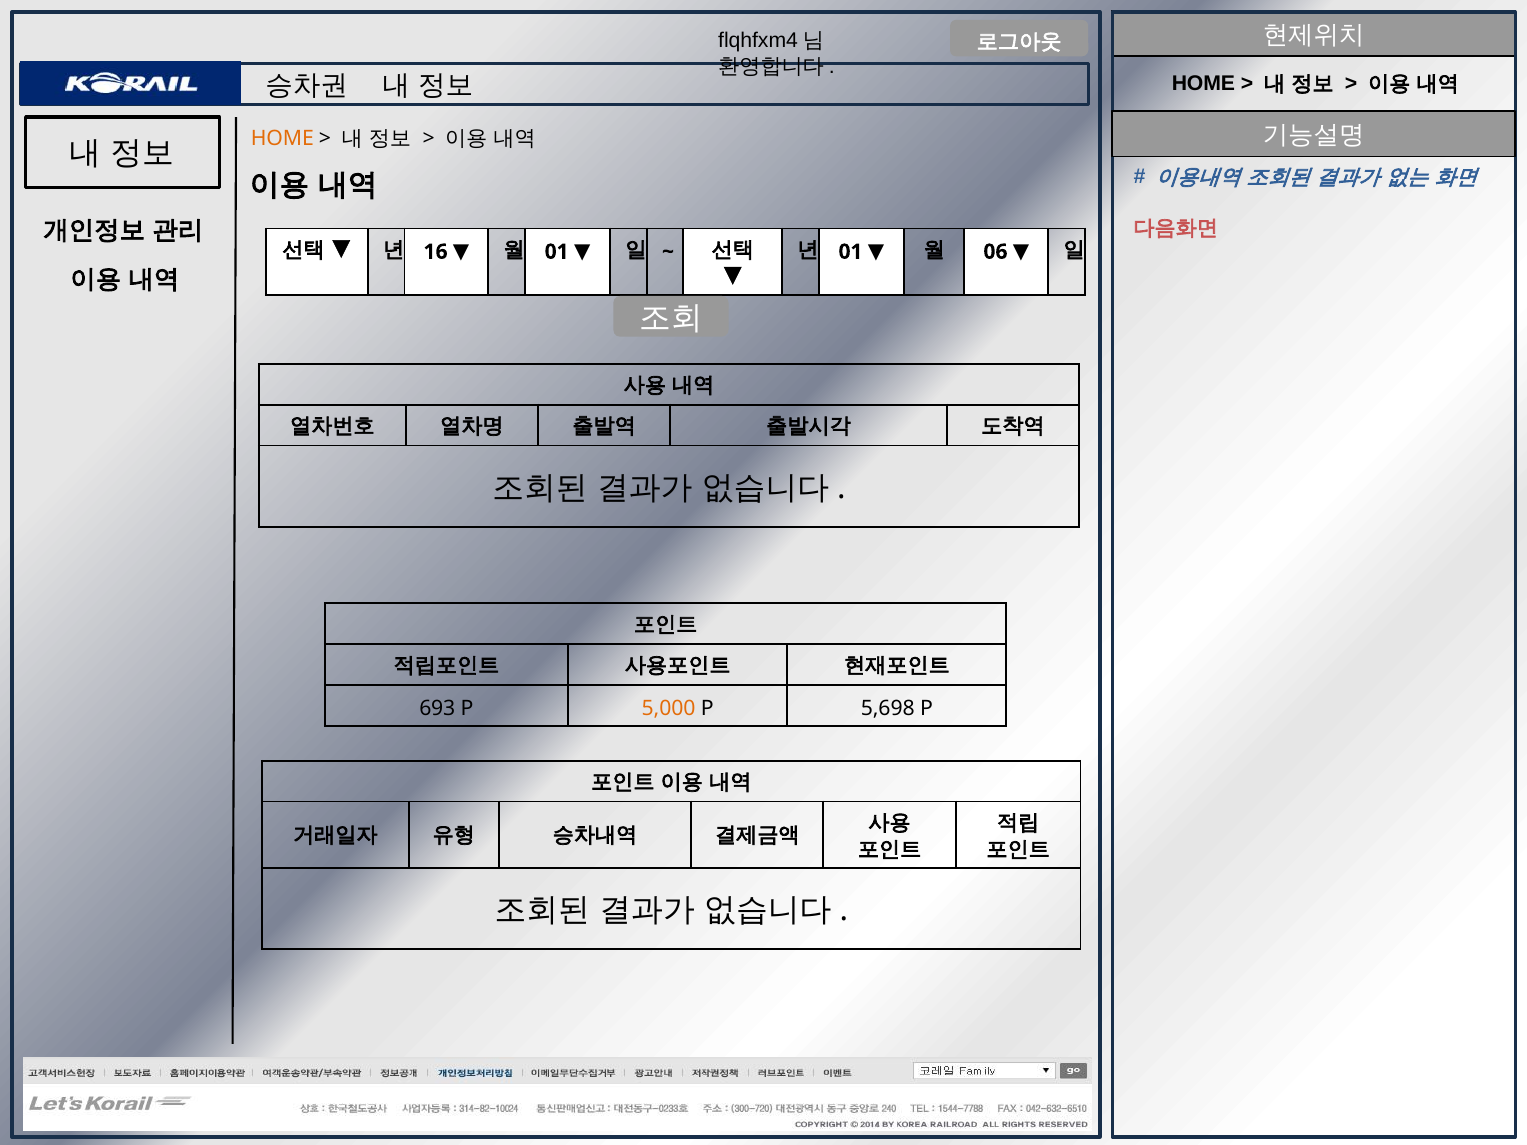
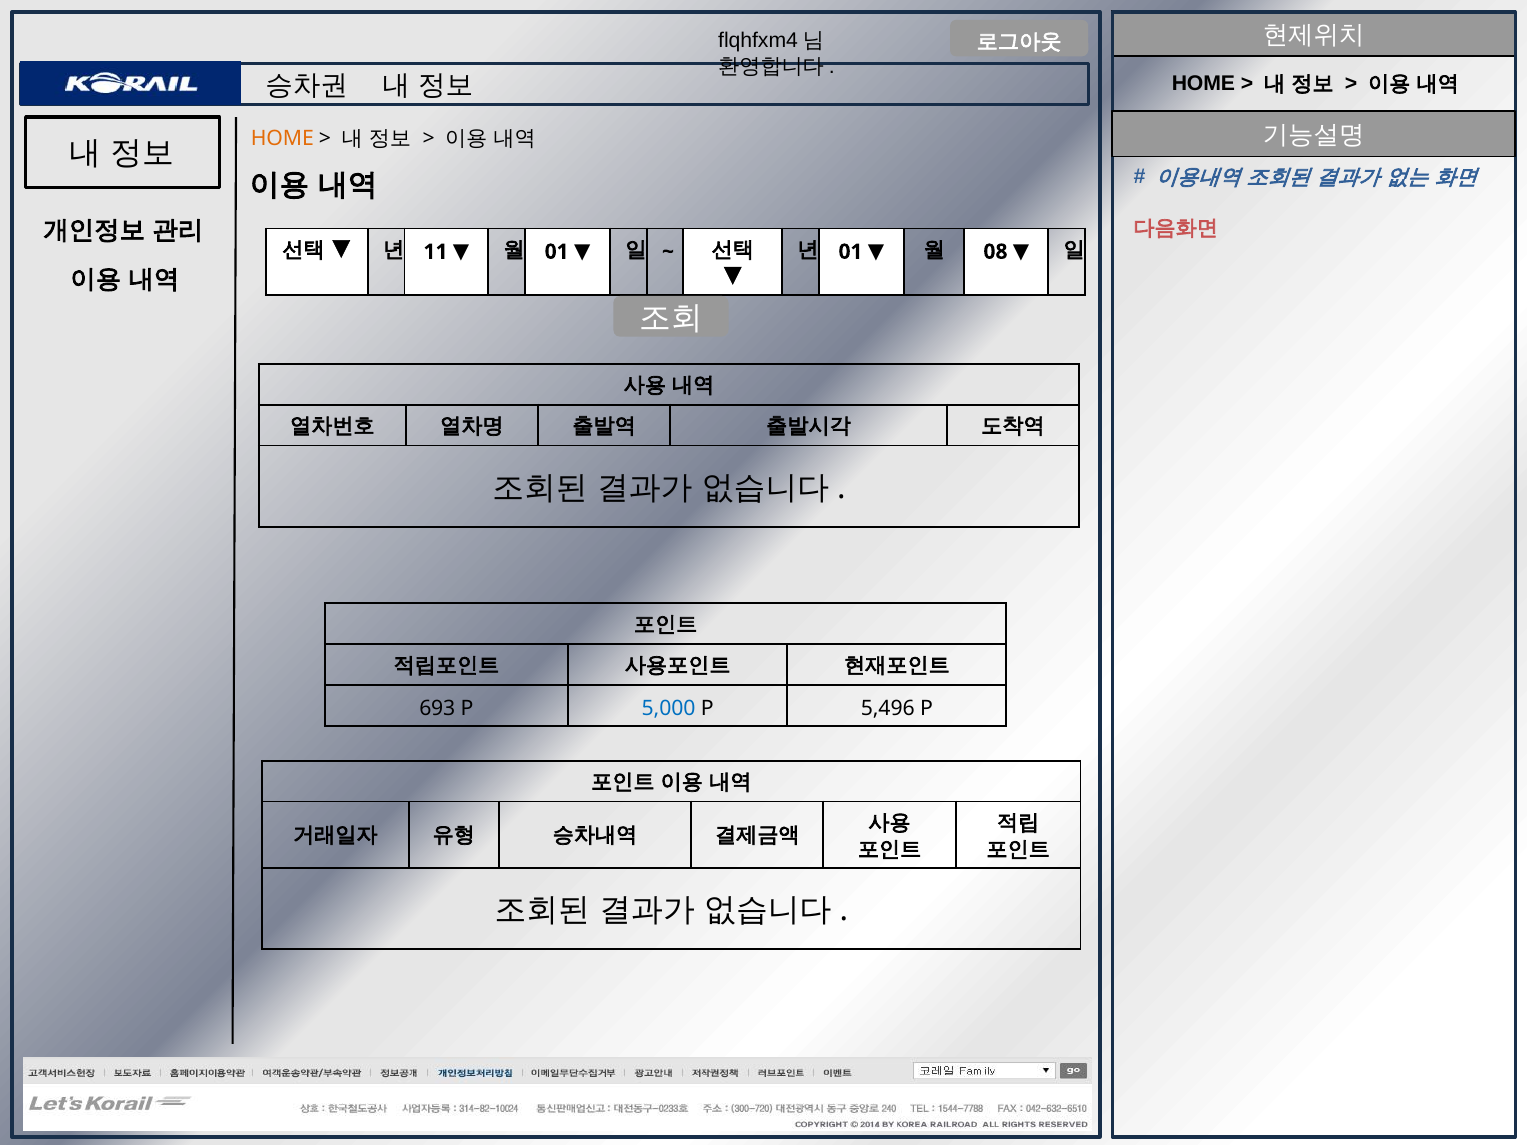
16: 16 -> 11
06: 06 -> 08
5,000 colour: orange -> blue
5,698: 5,698 -> 5,496
